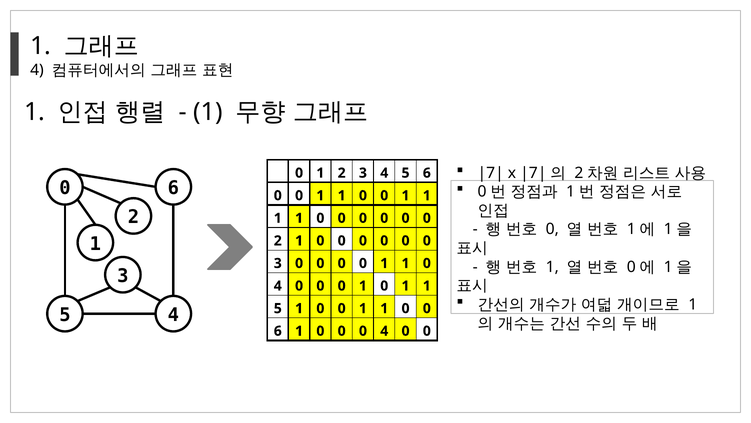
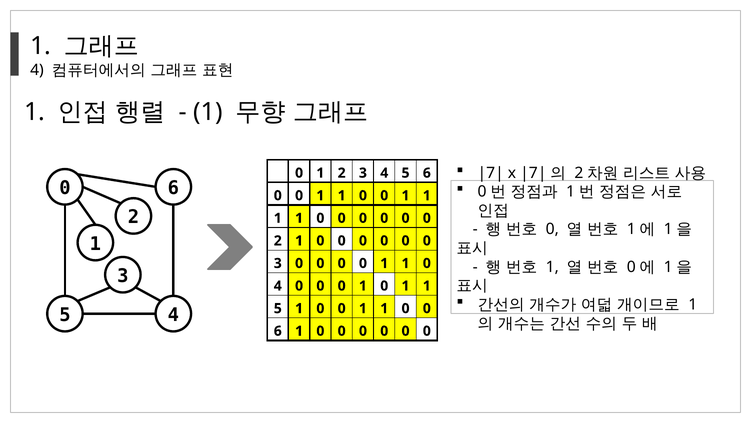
4 at (384, 331): 4 -> 0
